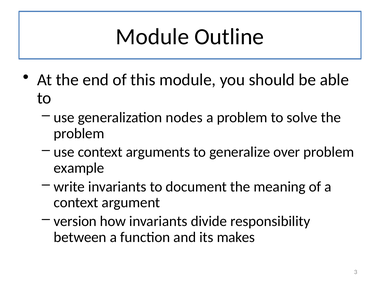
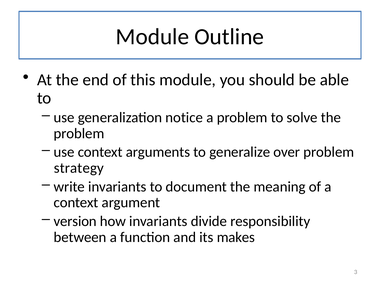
nodes: nodes -> notice
example: example -> strategy
